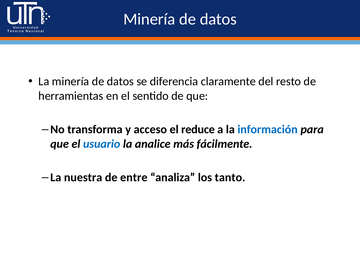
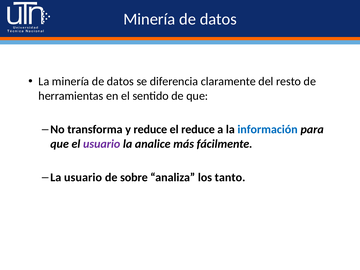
y acceso: acceso -> reduce
usuario at (102, 144) colour: blue -> purple
La nuestra: nuestra -> usuario
entre: entre -> sobre
